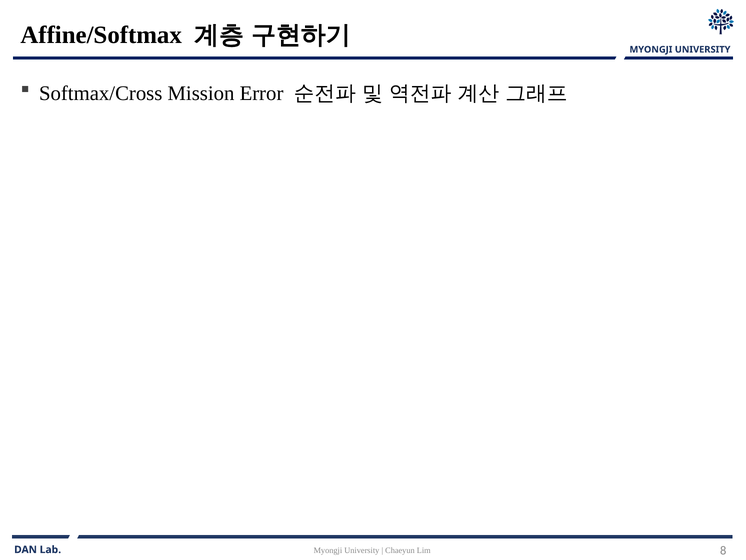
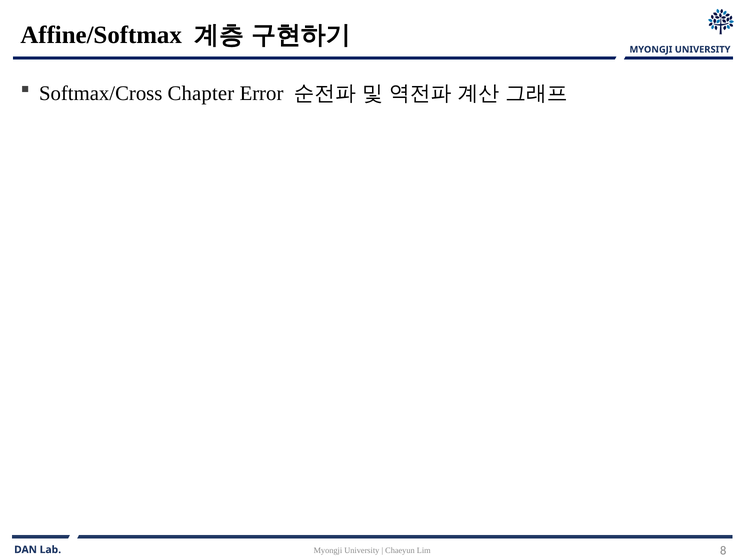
Mission: Mission -> Chapter
